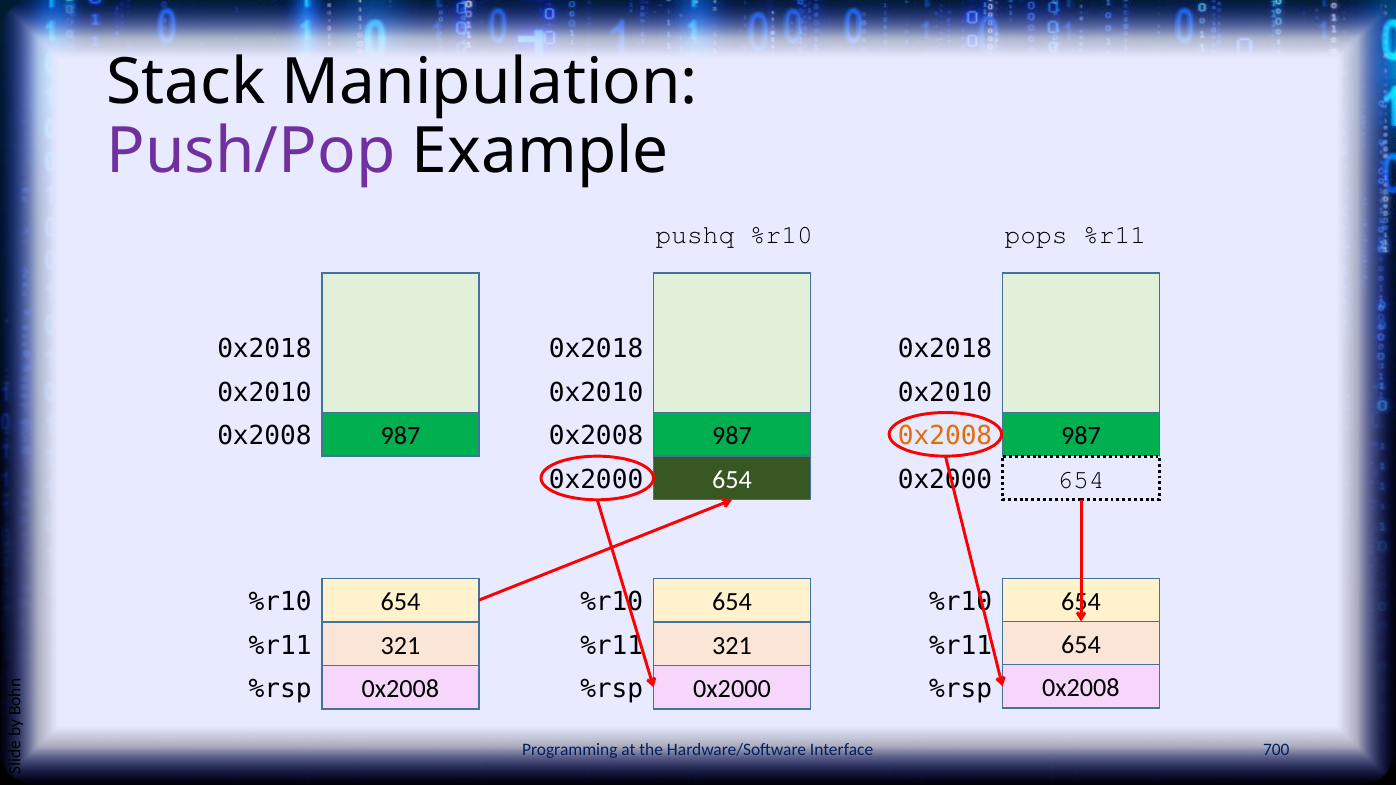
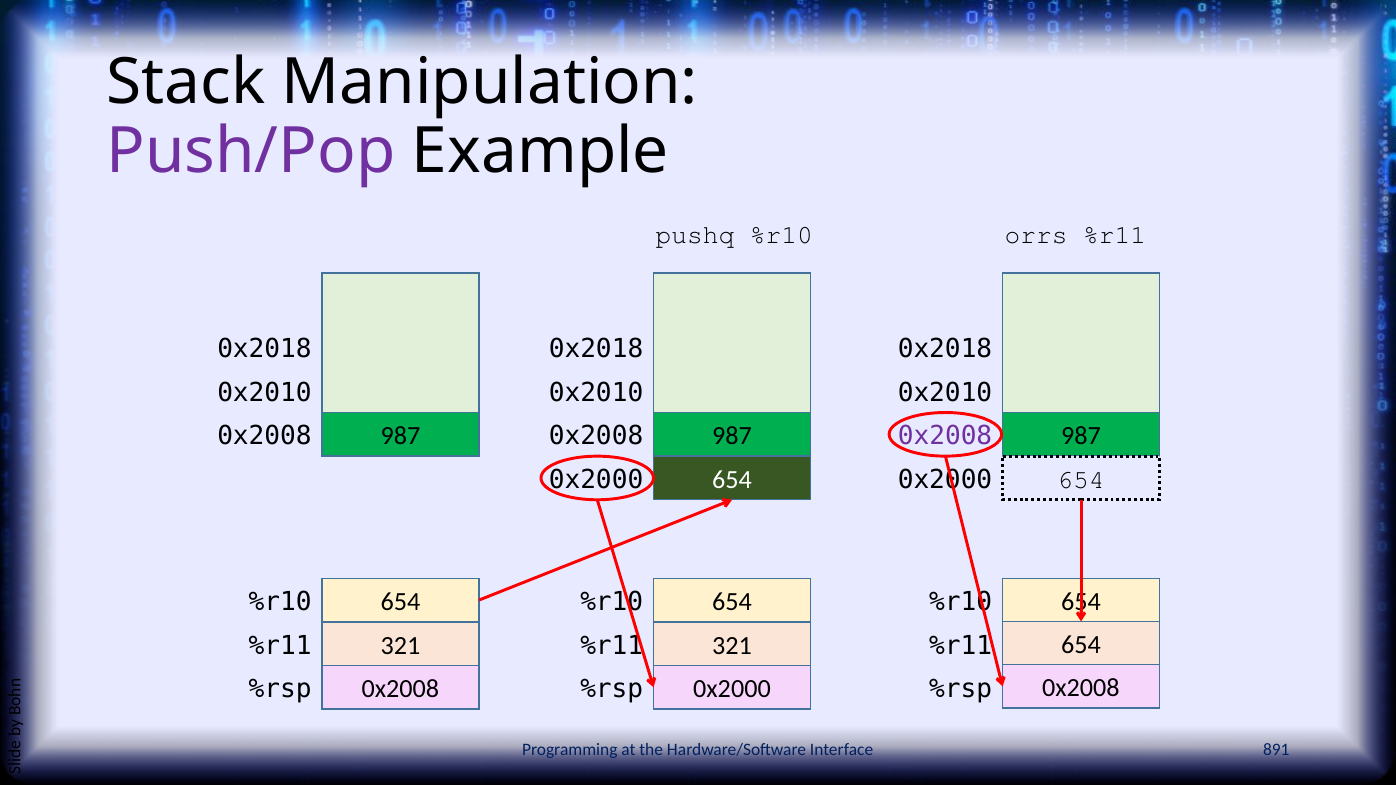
pops: pops -> orrs
0x2008 at (945, 436) colour: orange -> purple
700: 700 -> 891
